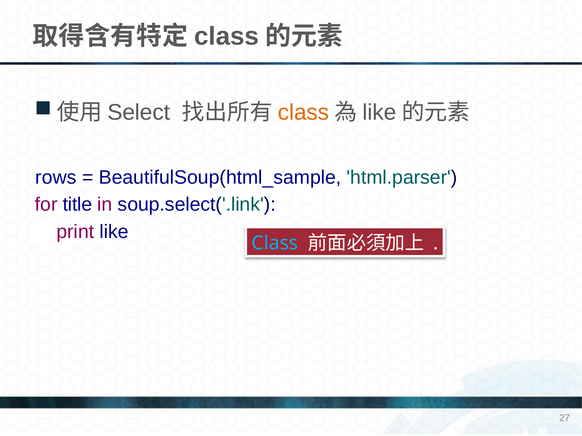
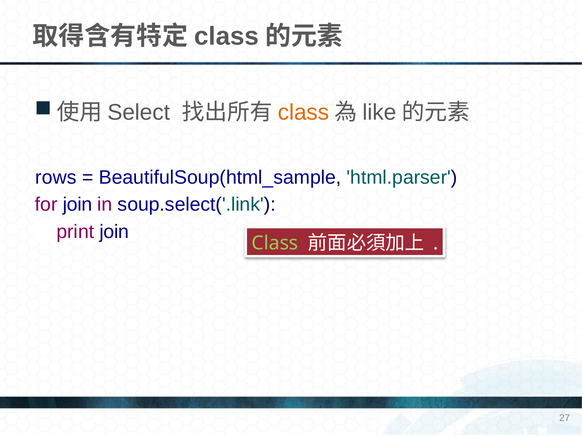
for title: title -> join
print like: like -> join
Class at (275, 243) colour: light blue -> light green
